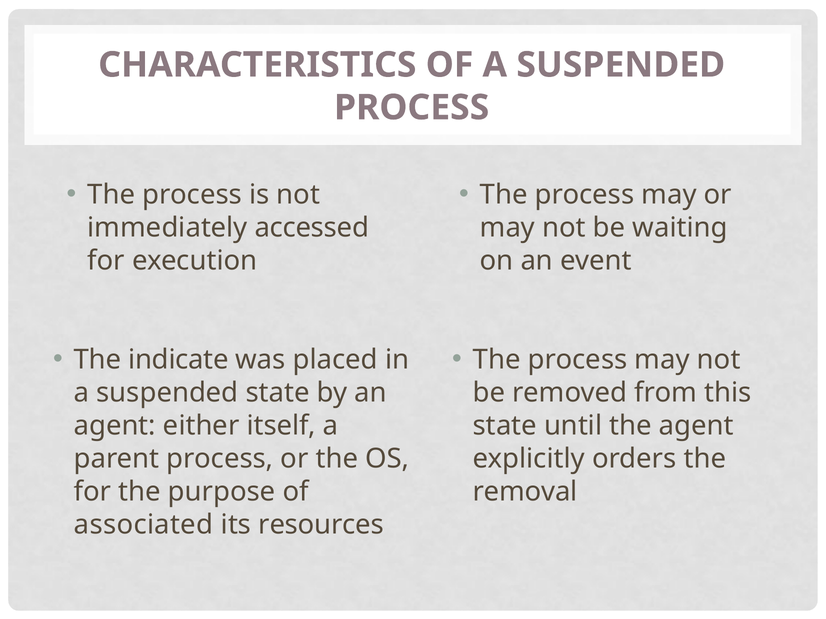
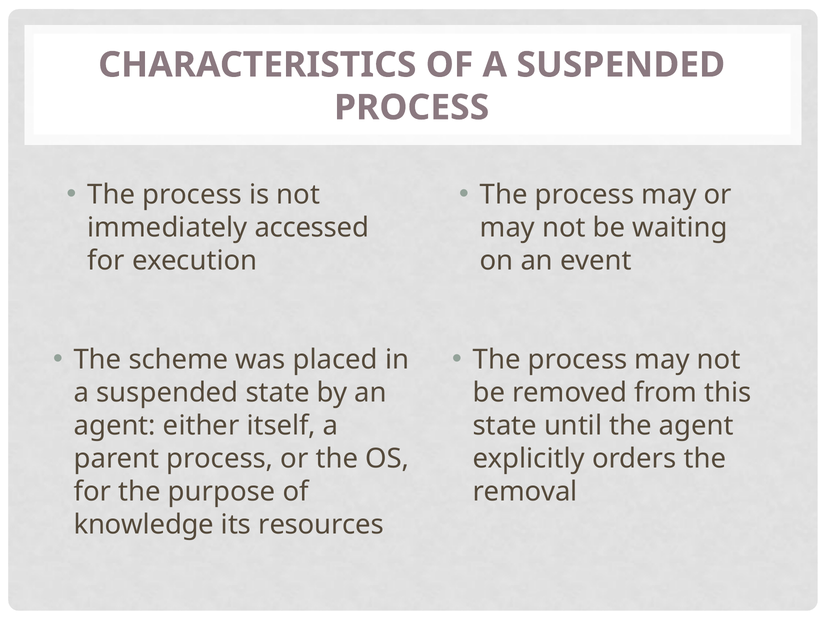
indicate: indicate -> scheme
associated: associated -> knowledge
